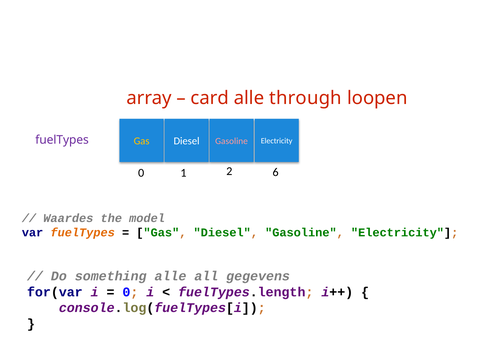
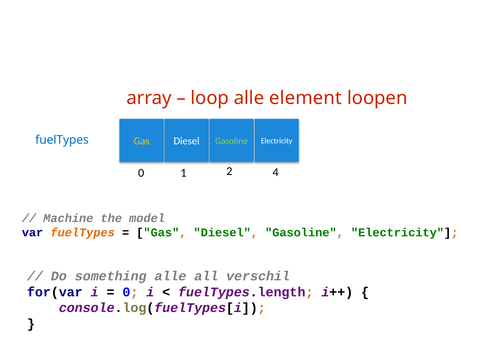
card: card -> loop
through: through -> element
fuelTypes at (62, 140) colour: purple -> blue
Gasoline at (232, 141) colour: pink -> light green
6: 6 -> 4
Waardes: Waardes -> Machine
gegevens: gegevens -> verschil
